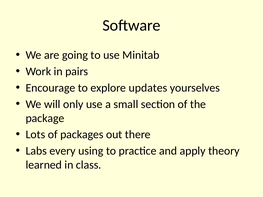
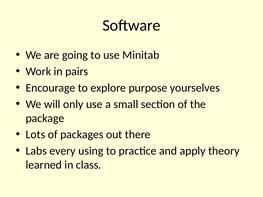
updates: updates -> purpose
